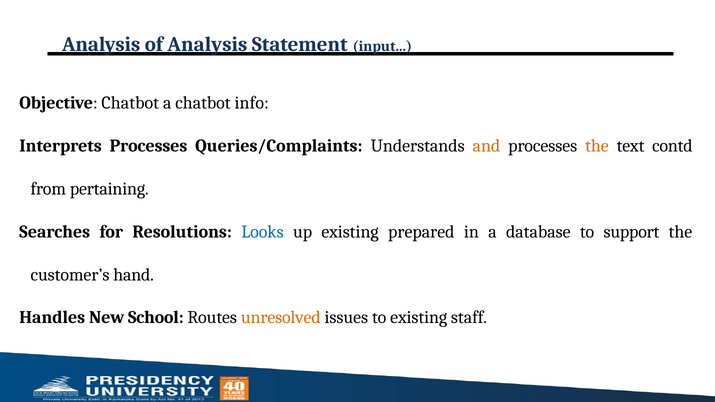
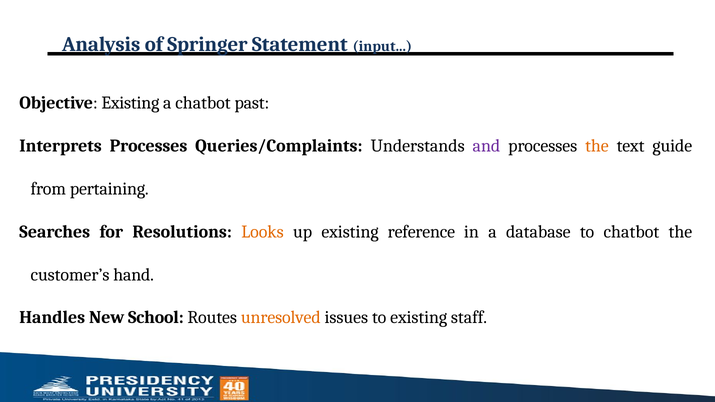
of Analysis: Analysis -> Springer
Objective Chatbot: Chatbot -> Existing
info: info -> past
and colour: orange -> purple
contd: contd -> guide
Looks colour: blue -> orange
prepared: prepared -> reference
to support: support -> chatbot
